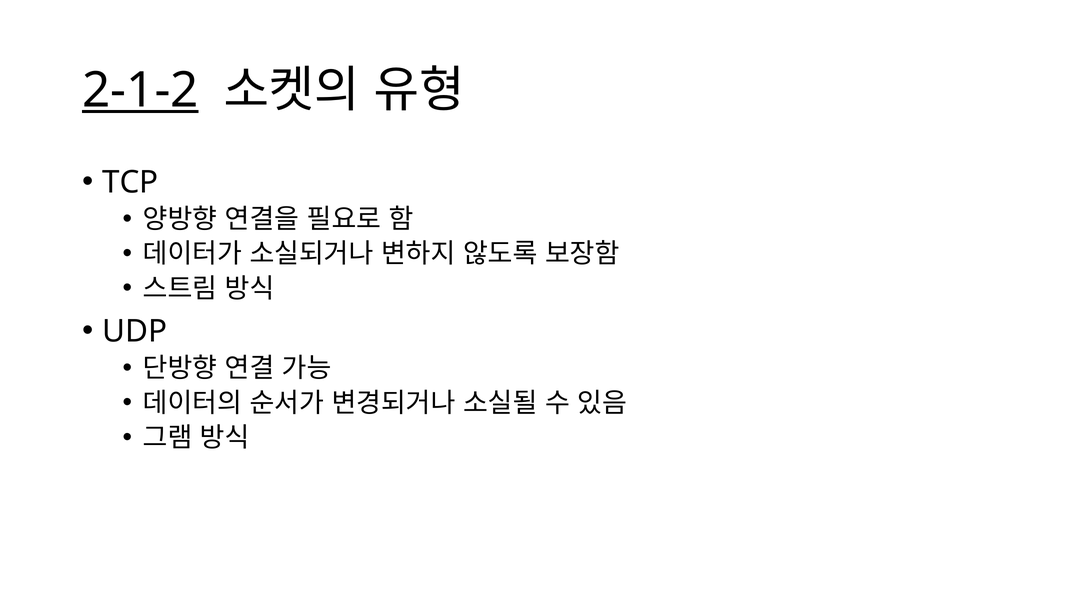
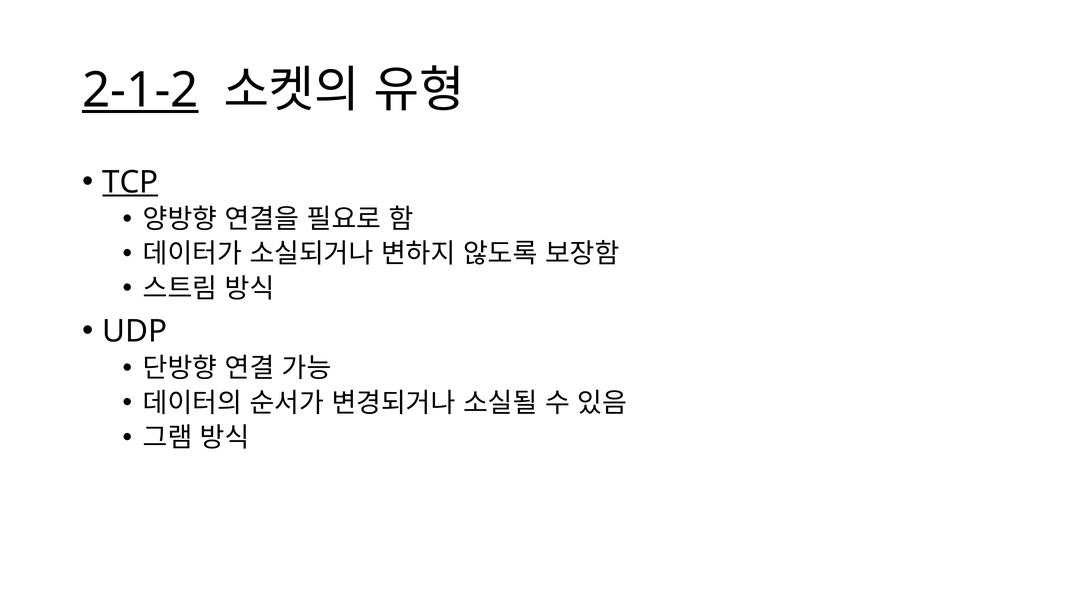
TCP underline: none -> present
